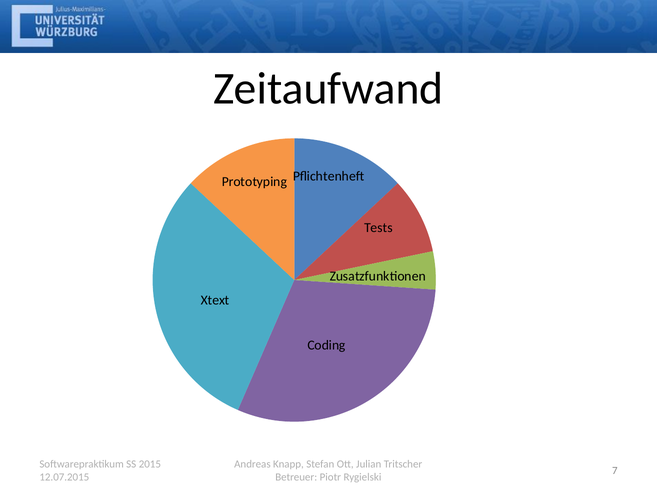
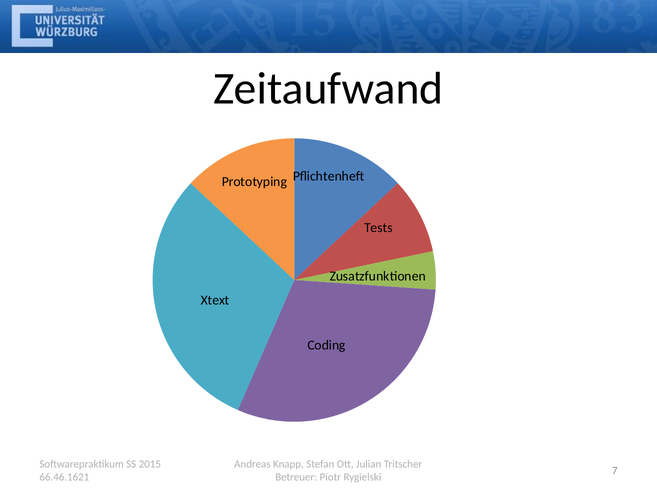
12.07.2015: 12.07.2015 -> 66.46.1621
